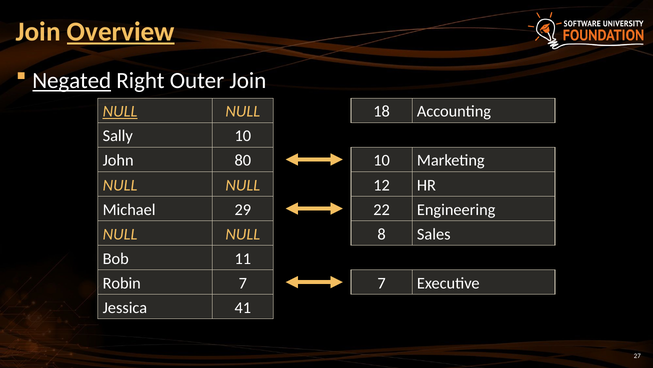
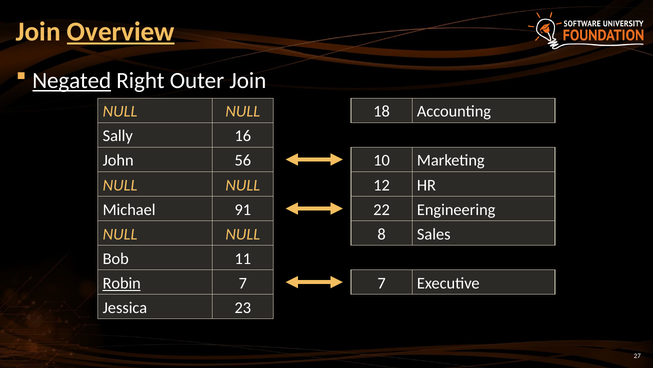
NULL at (120, 111) underline: present -> none
Sally 10: 10 -> 16
80: 80 -> 56
29: 29 -> 91
Robin underline: none -> present
41: 41 -> 23
